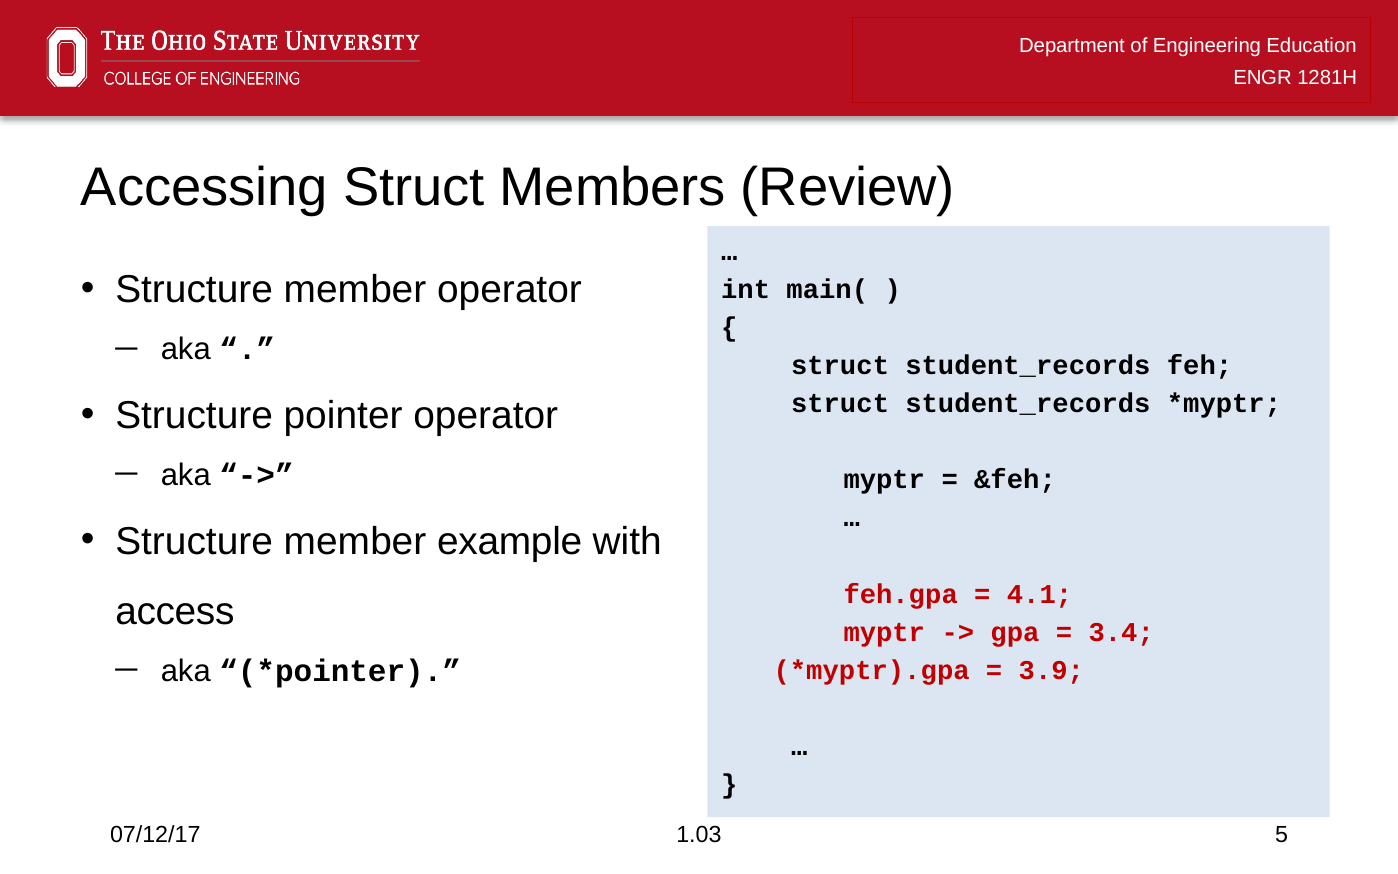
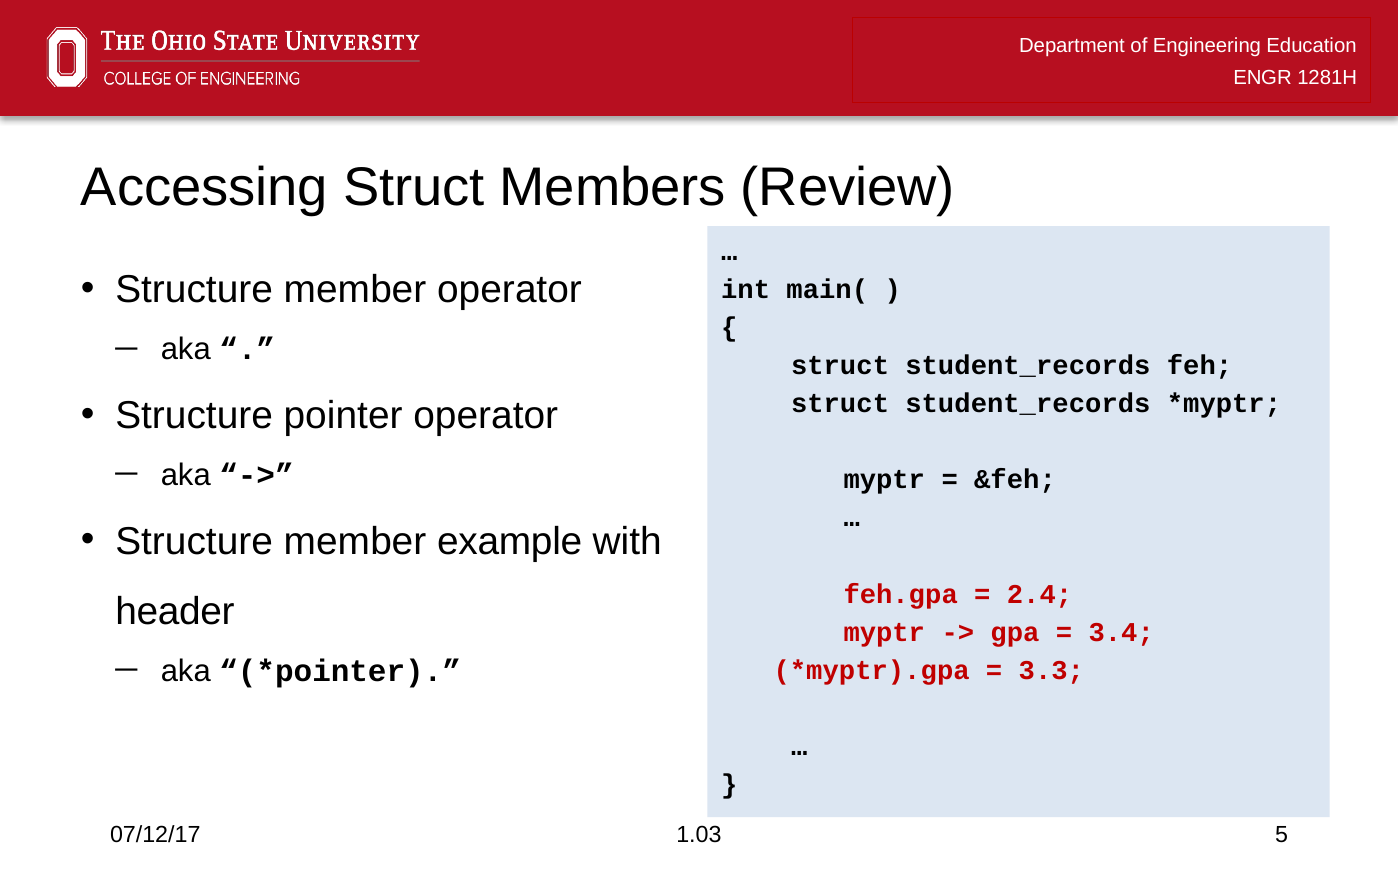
4.1: 4.1 -> 2.4
access: access -> header
3.9: 3.9 -> 3.3
